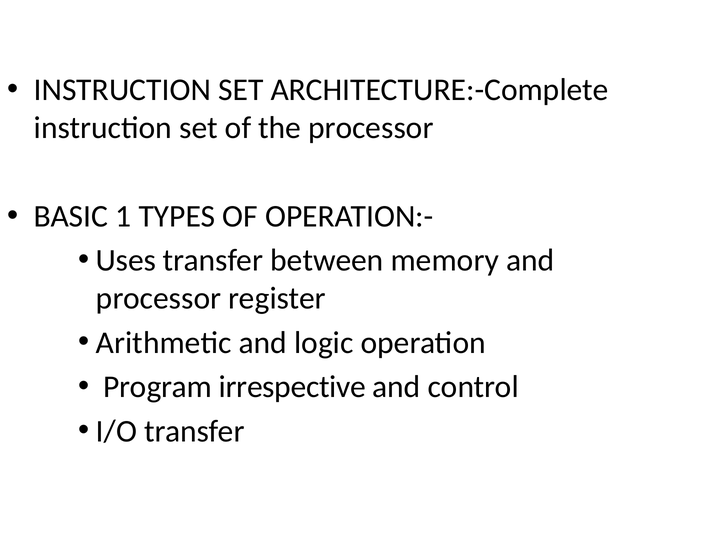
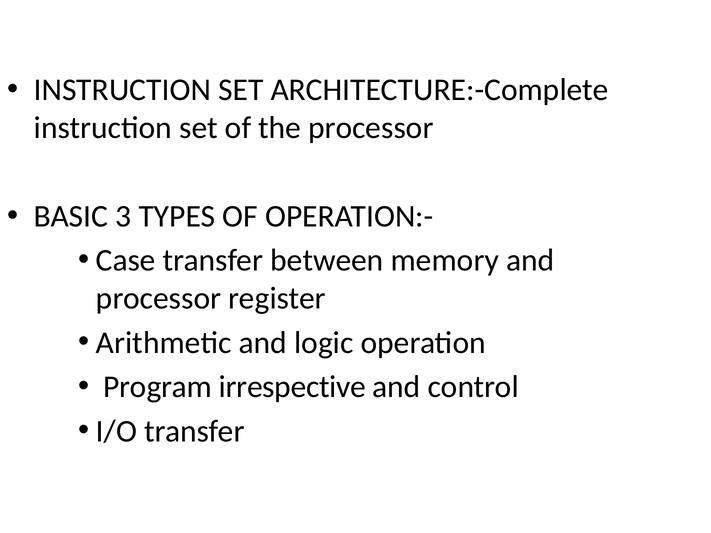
1: 1 -> 3
Uses: Uses -> Case
